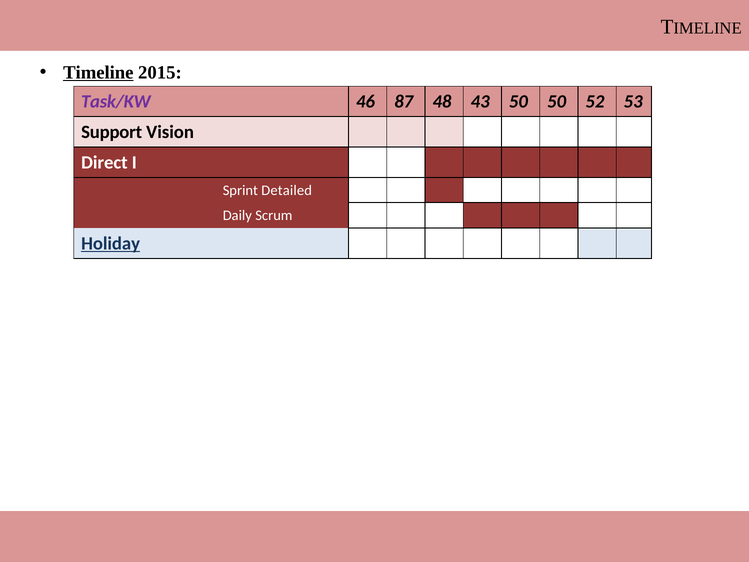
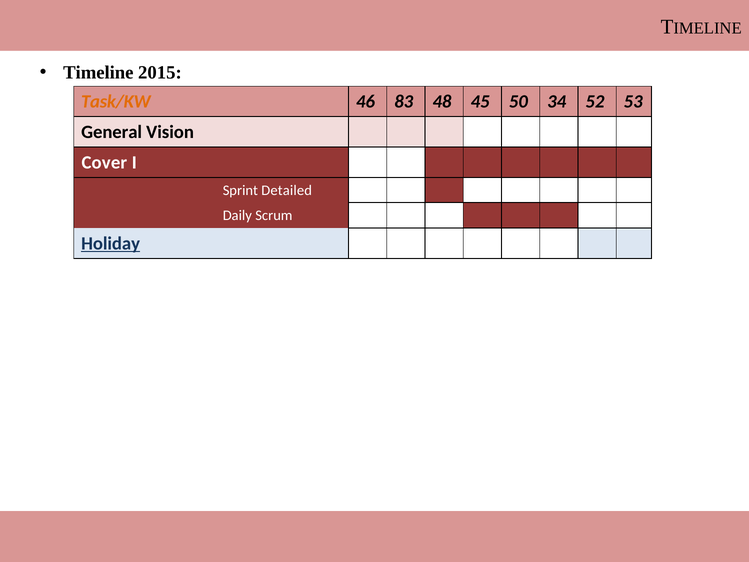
Timeline underline: present -> none
Task/KW colour: purple -> orange
87: 87 -> 83
43: 43 -> 45
50 50: 50 -> 34
Support: Support -> General
Direct: Direct -> Cover
